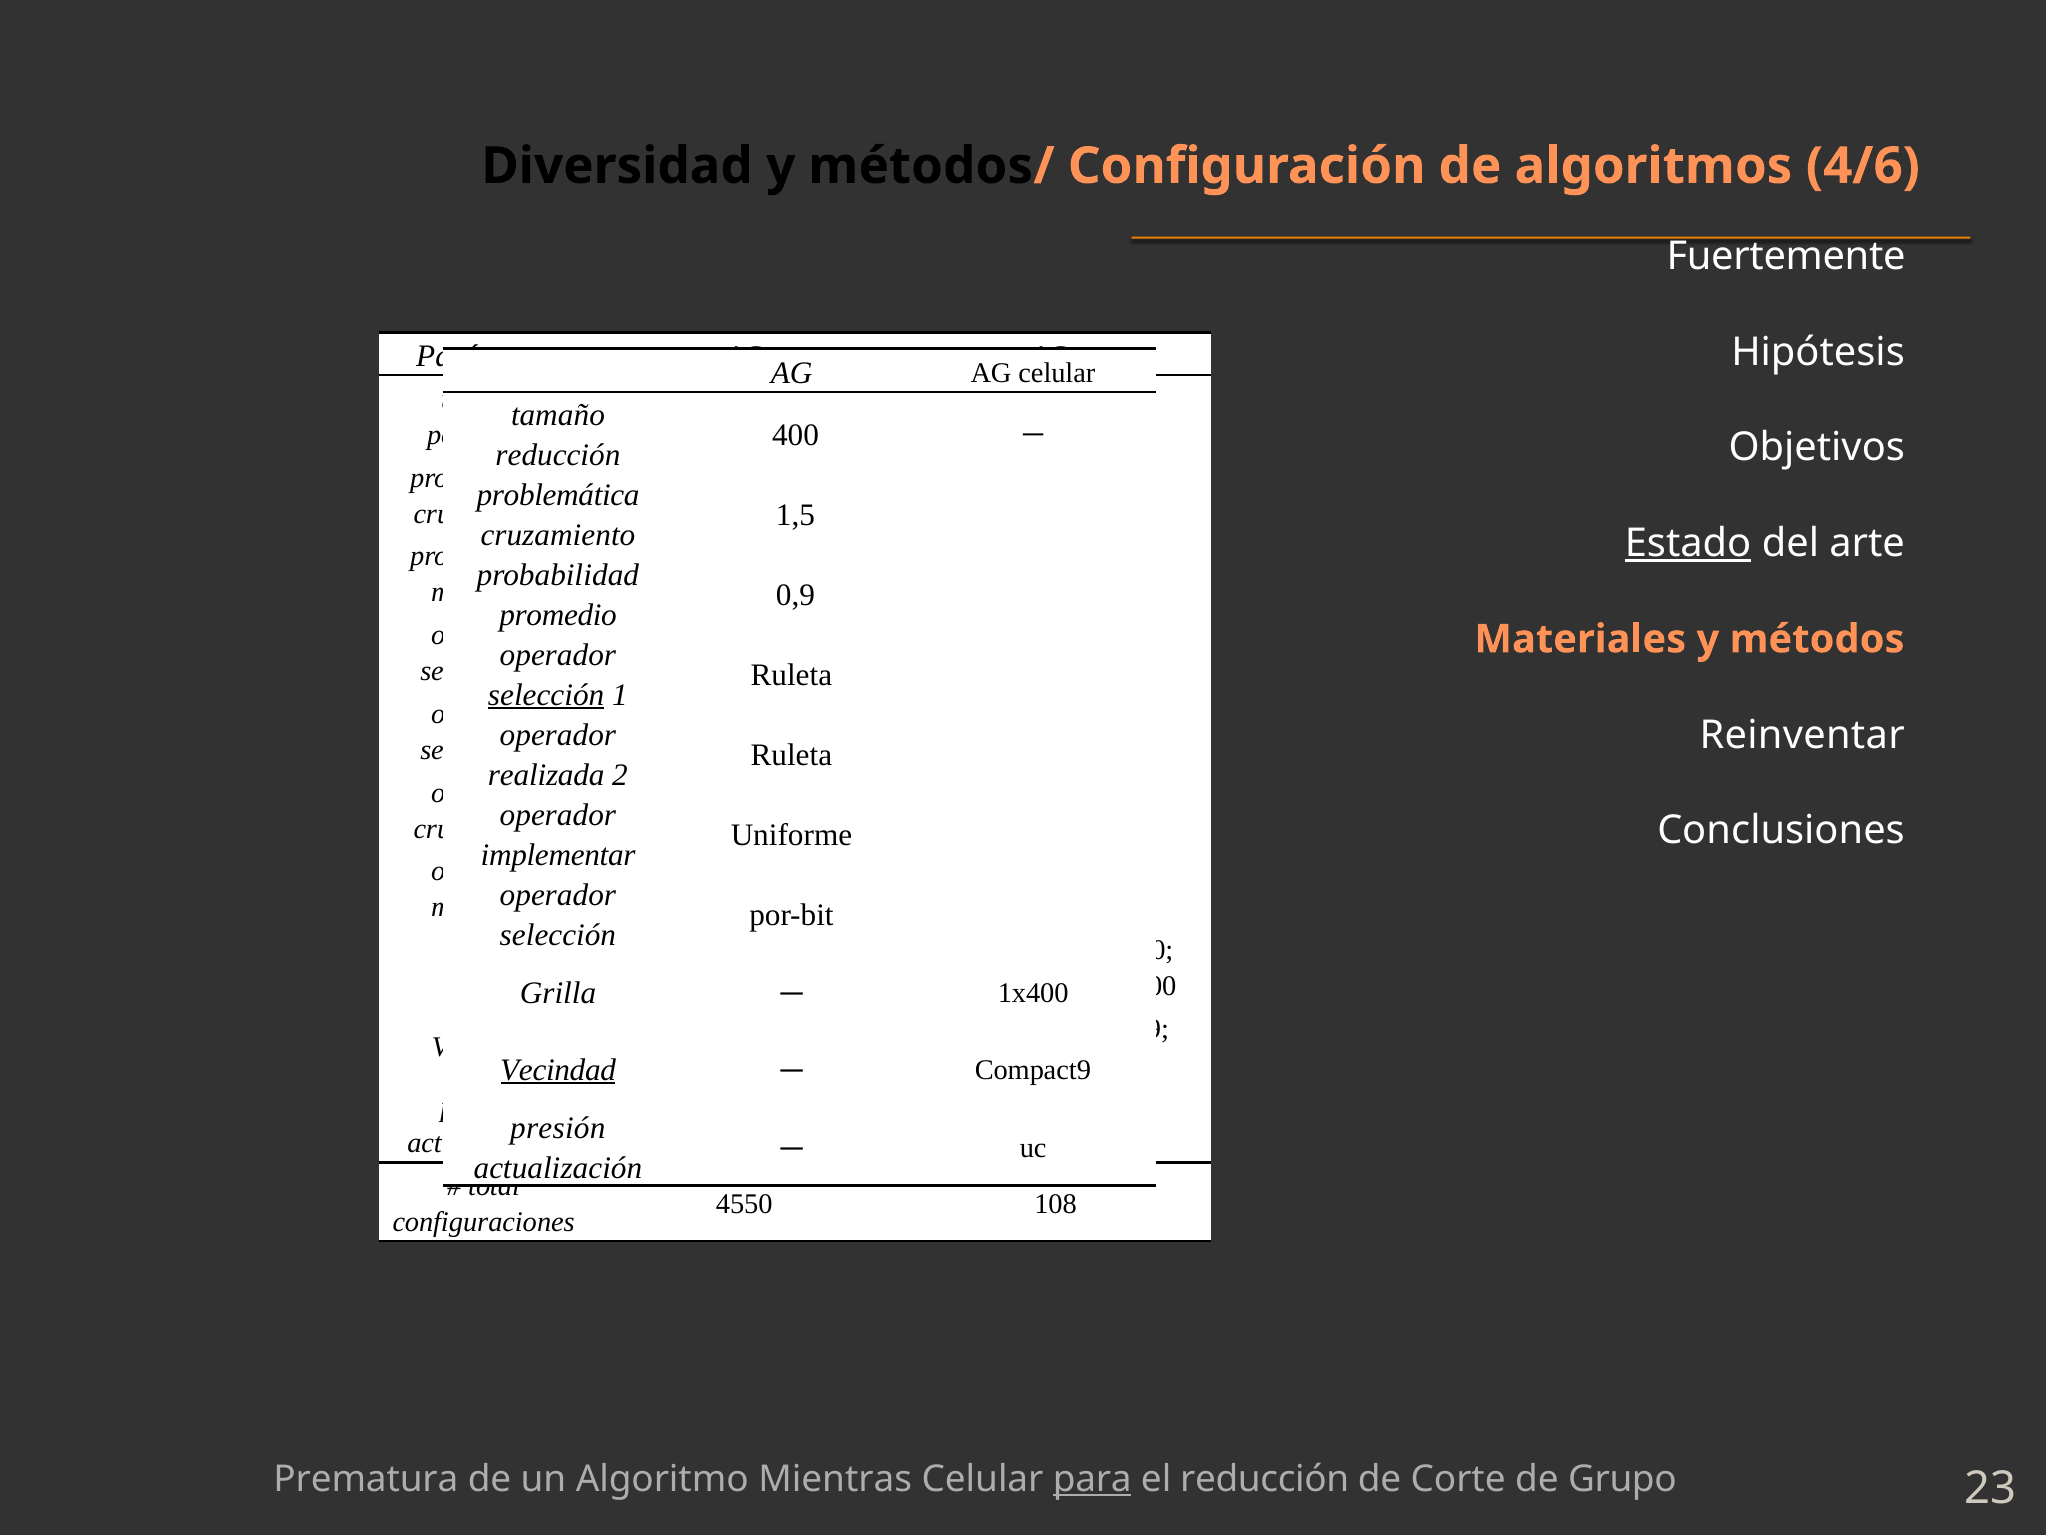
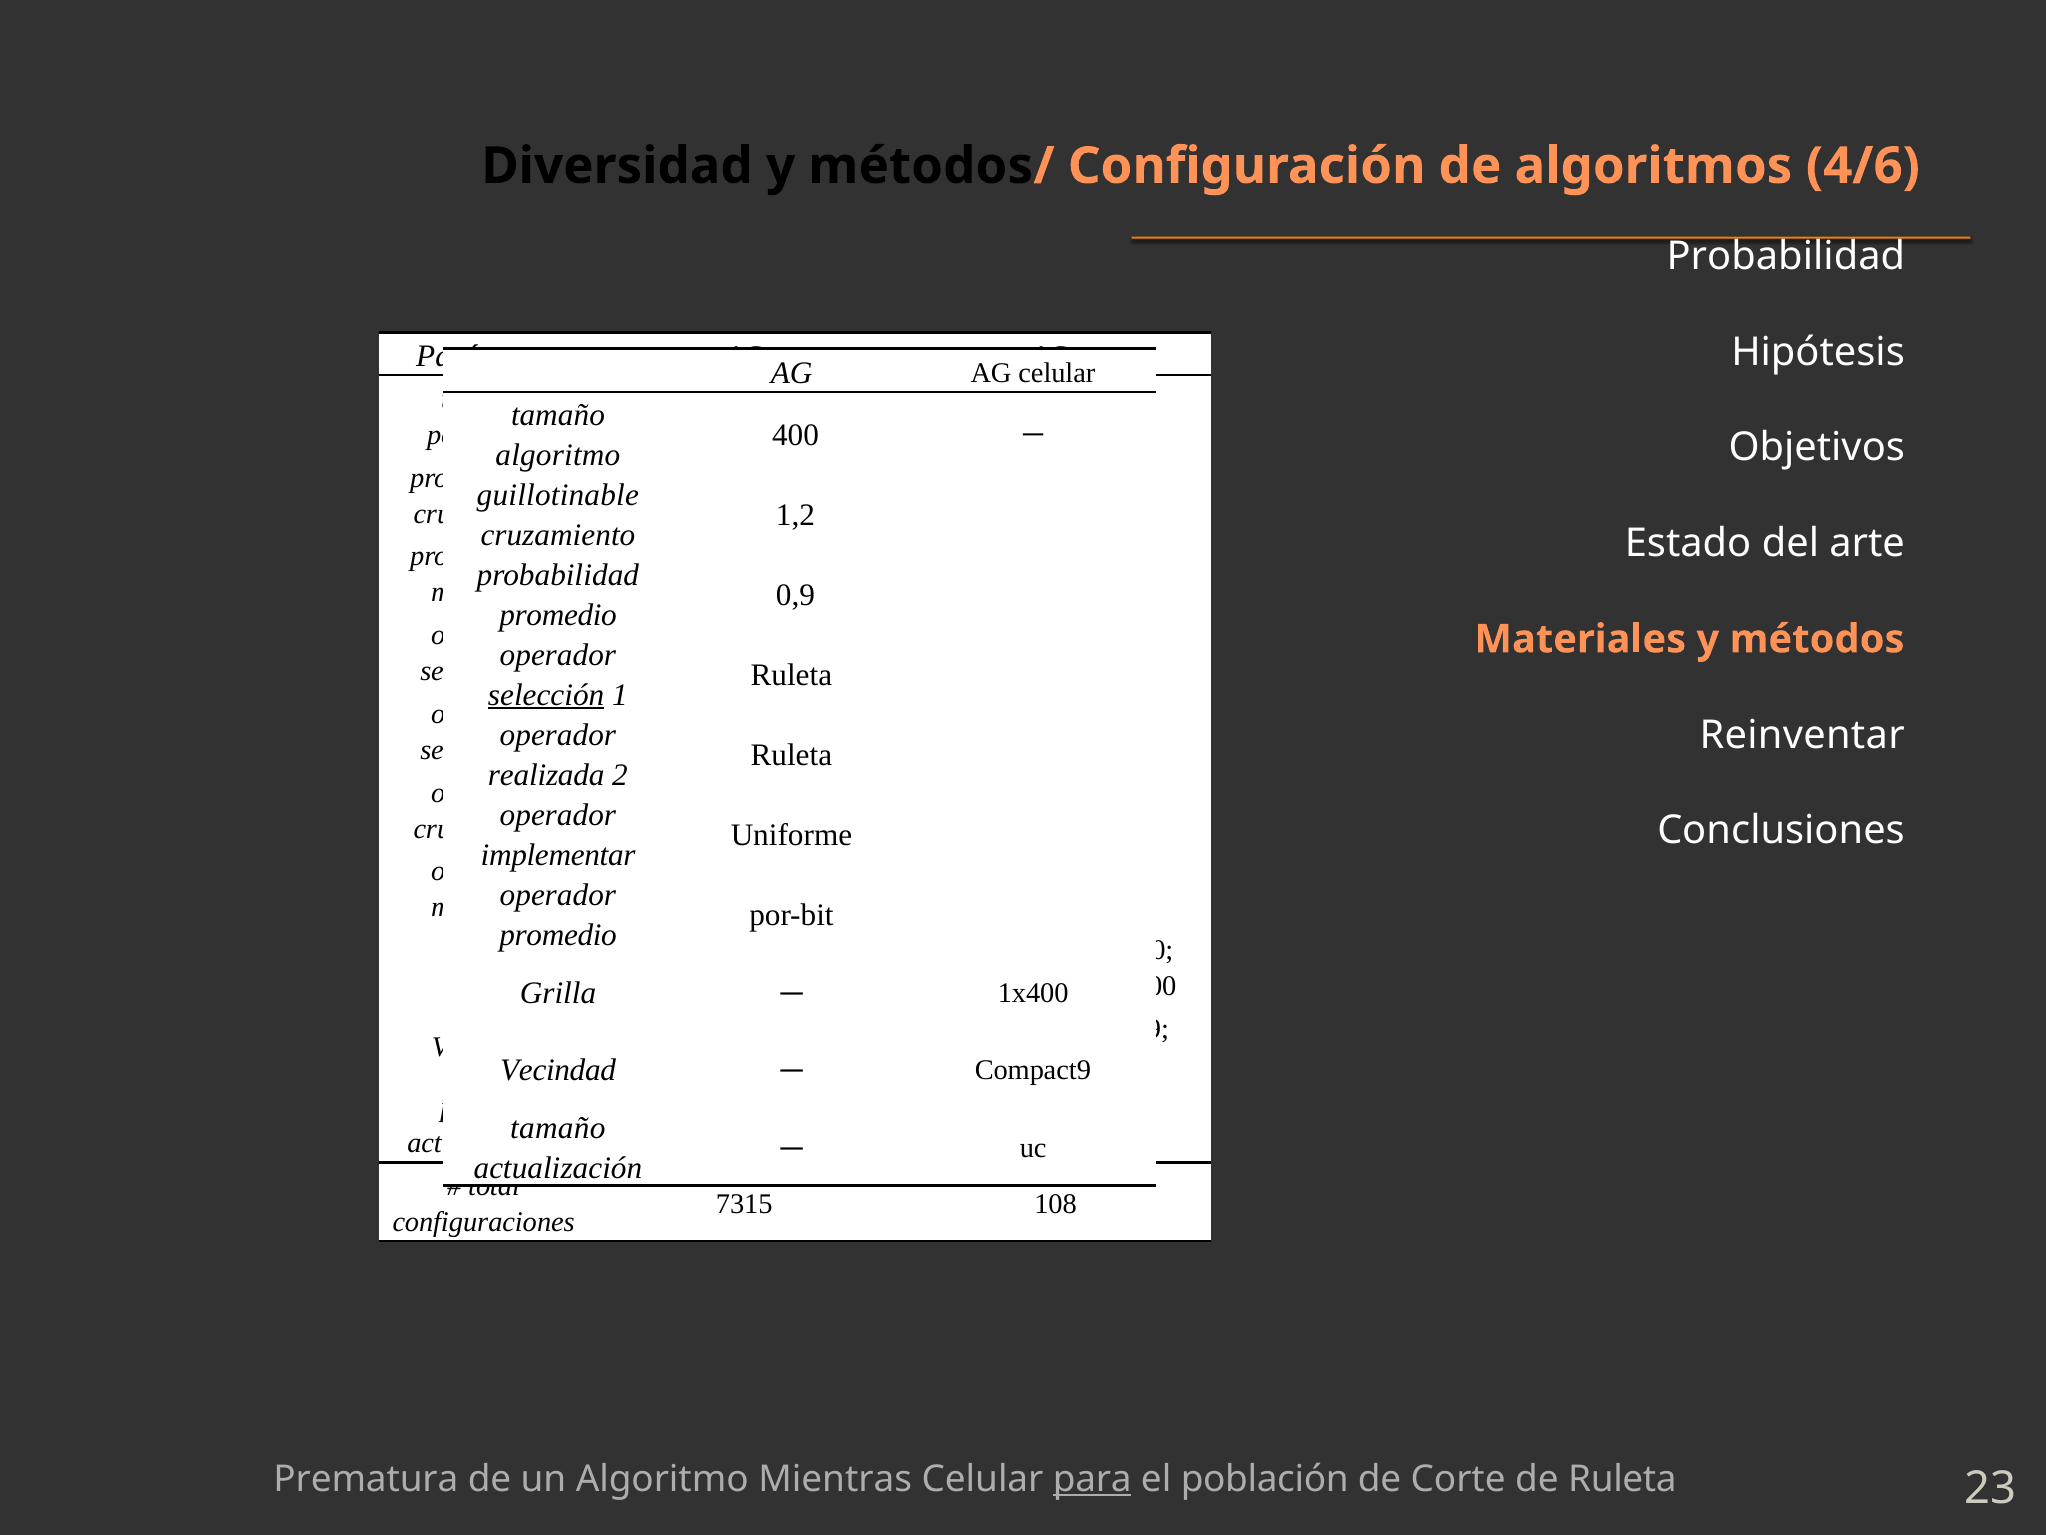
Fuertemente at (1786, 256): Fuertemente -> Probabilidad
reducción at (558, 455): reducción -> algoritmo
problemática: problemática -> guillotinable
1,5: 1,5 -> 1,2
Estado underline: present -> none
selección at (558, 935): selección -> promedio
Vecindad at (558, 1070) underline: present -> none
presión at (558, 1128): presión -> tamaño
4550: 4550 -> 7315
el reducción: reducción -> población
de Grupo: Grupo -> Ruleta
